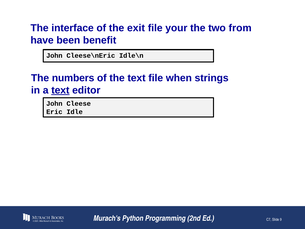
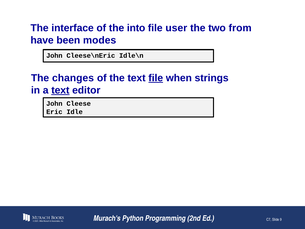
exit: exit -> into
your: your -> user
benefit: benefit -> modes
numbers: numbers -> changes
file at (156, 78) underline: none -> present
